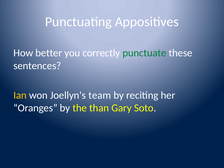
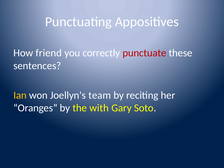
better: better -> friend
punctuate colour: green -> red
than: than -> with
